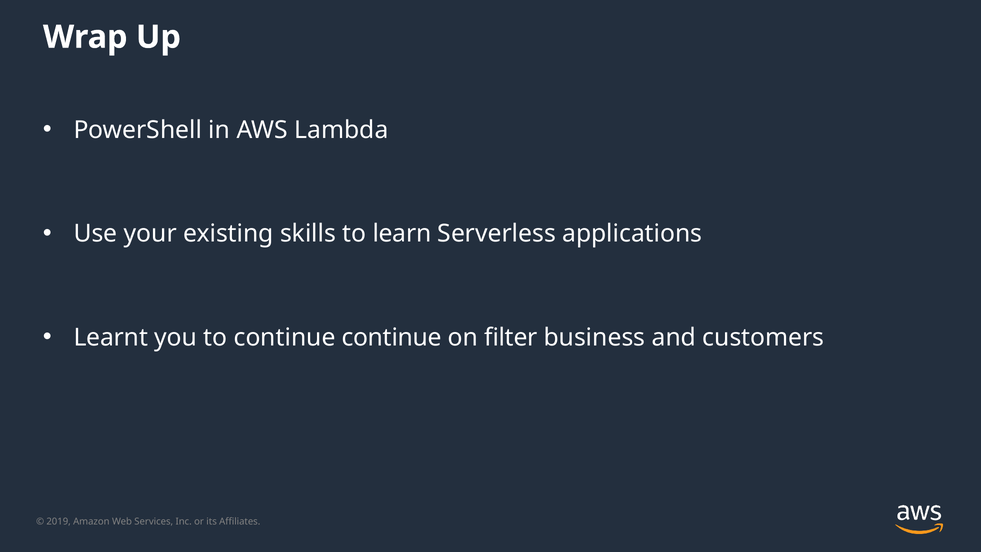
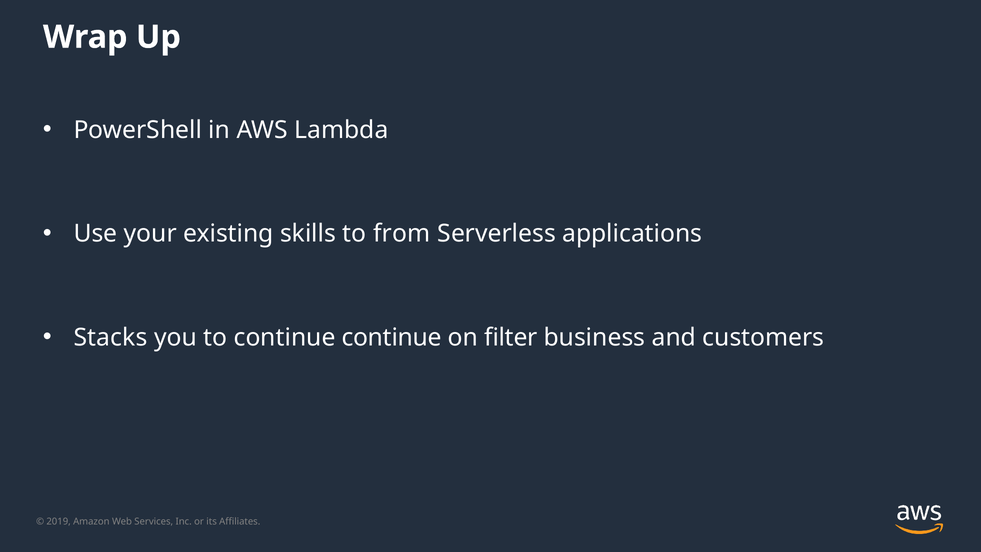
learn: learn -> from
Learnt: Learnt -> Stacks
